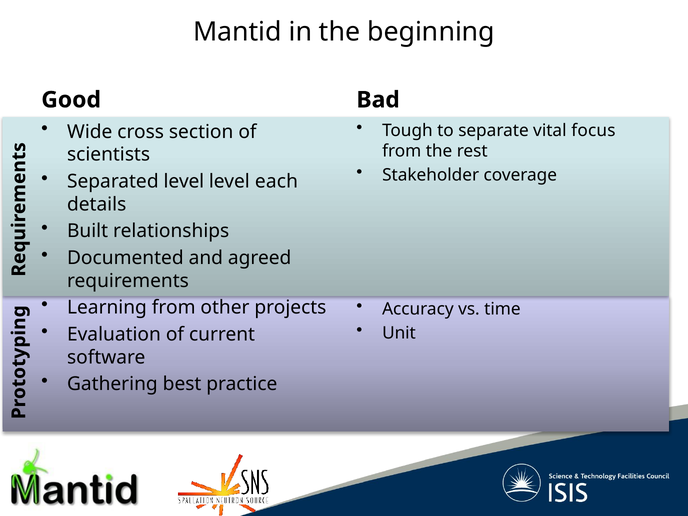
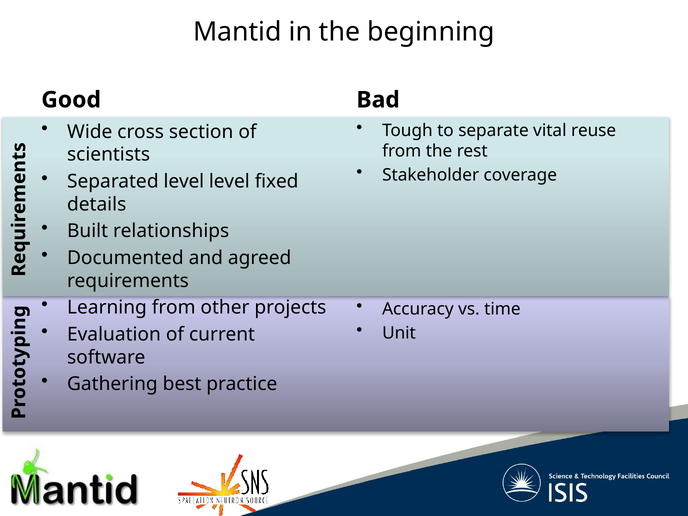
focus: focus -> reuse
each: each -> fixed
